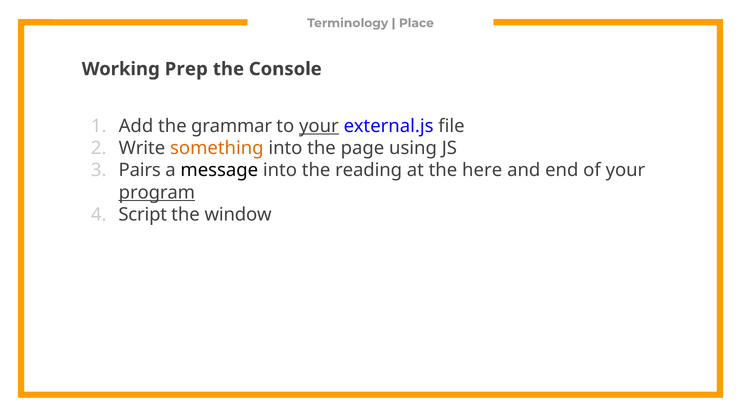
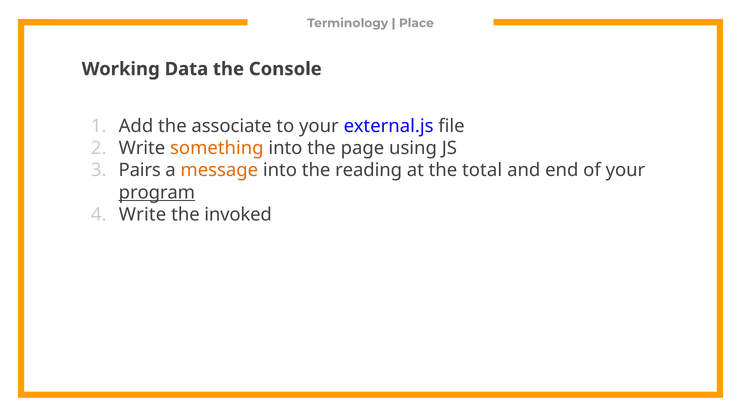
Prep: Prep -> Data
grammar: grammar -> associate
your at (319, 126) underline: present -> none
message colour: black -> orange
here: here -> total
Script at (143, 215): Script -> Write
window: window -> invoked
